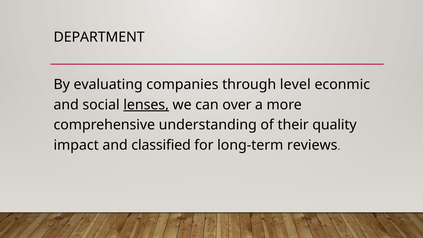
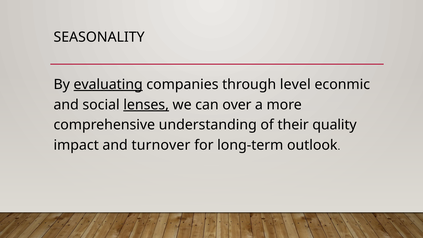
DEPARTMENT: DEPARTMENT -> SEASONALITY
evaluating underline: none -> present
classified: classified -> turnover
reviews: reviews -> outlook
